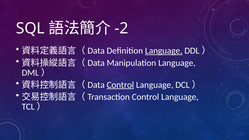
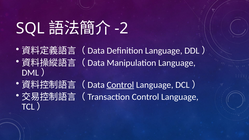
Language at (164, 51) underline: present -> none
